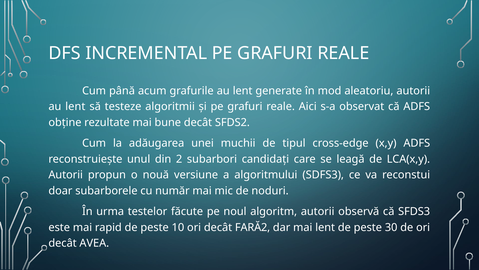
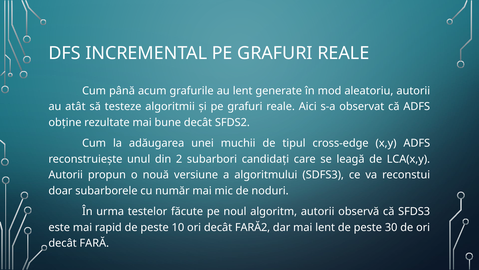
lent at (75, 106): lent -> atât
AVEA: AVEA -> FARĂ
